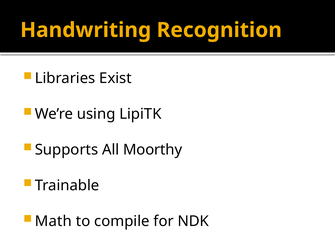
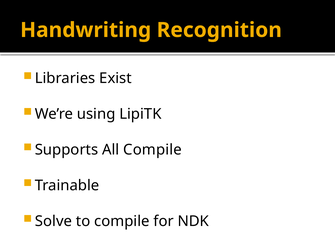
All Moorthy: Moorthy -> Compile
Math: Math -> Solve
